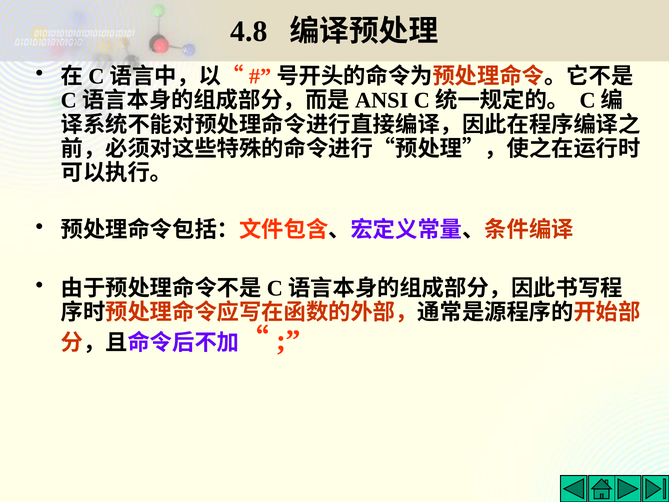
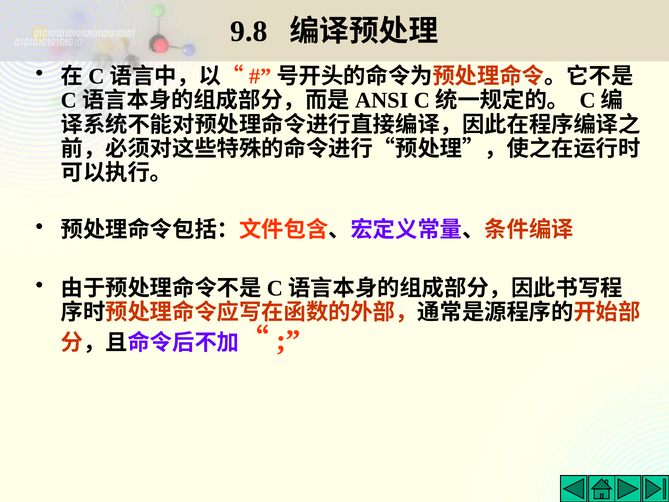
4.8: 4.8 -> 9.8
